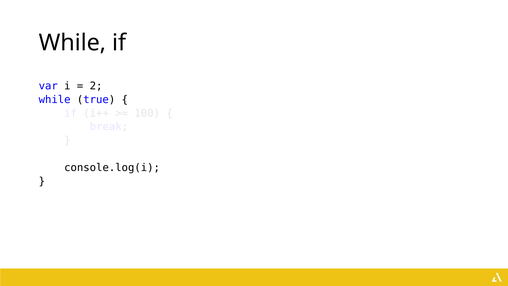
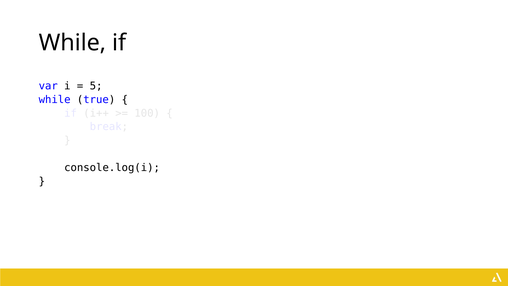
2: 2 -> 5
